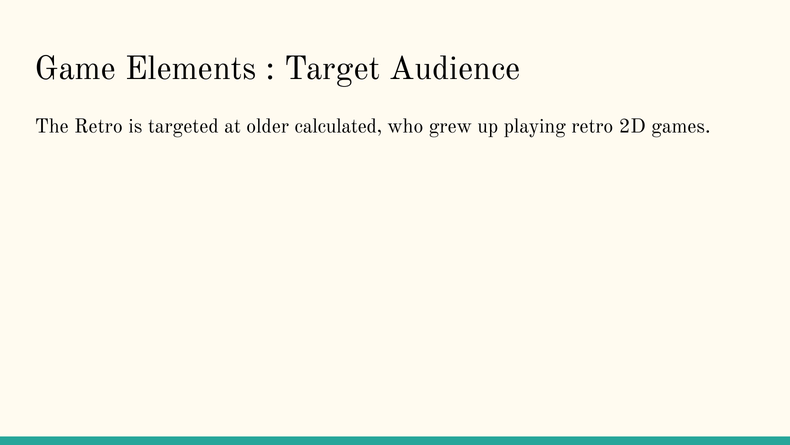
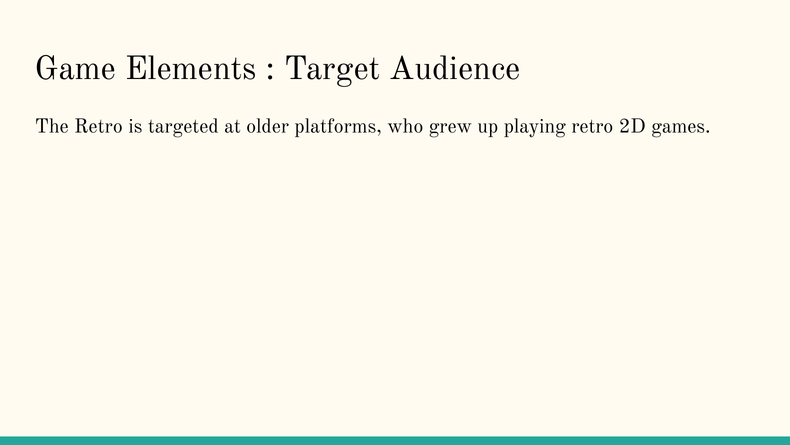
calculated: calculated -> platforms
